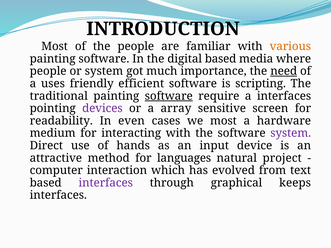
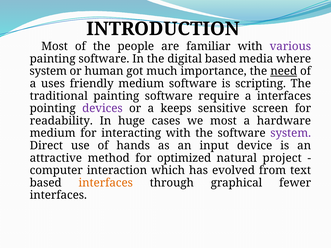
various colour: orange -> purple
people at (48, 71): people -> system
or system: system -> human
friendly efficient: efficient -> medium
software at (169, 96) underline: present -> none
array: array -> keeps
even: even -> huge
languages: languages -> optimized
interfaces at (106, 183) colour: purple -> orange
keeps: keeps -> fewer
